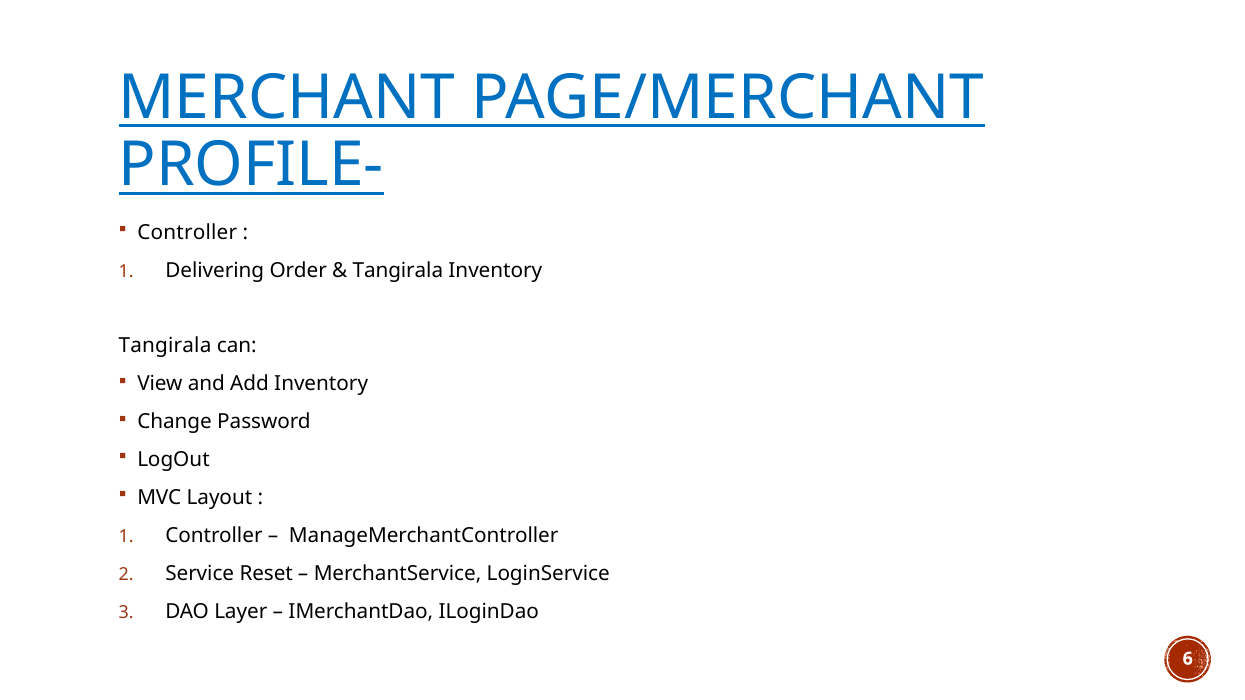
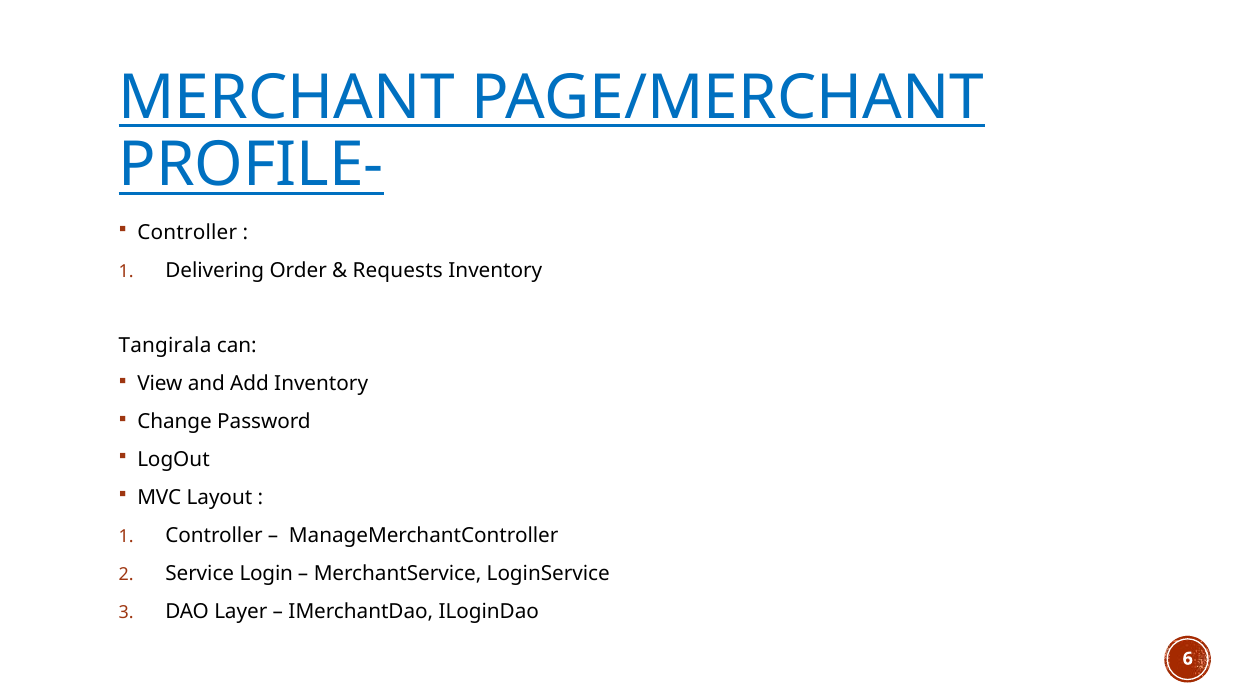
Tangirala at (398, 270): Tangirala -> Requests
Reset: Reset -> Login
